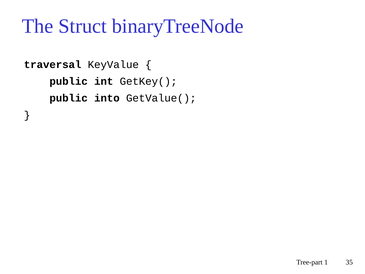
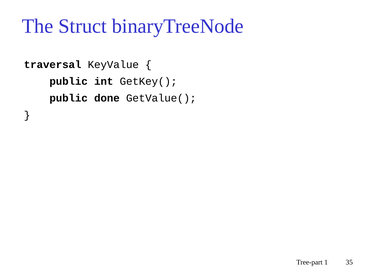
into: into -> done
